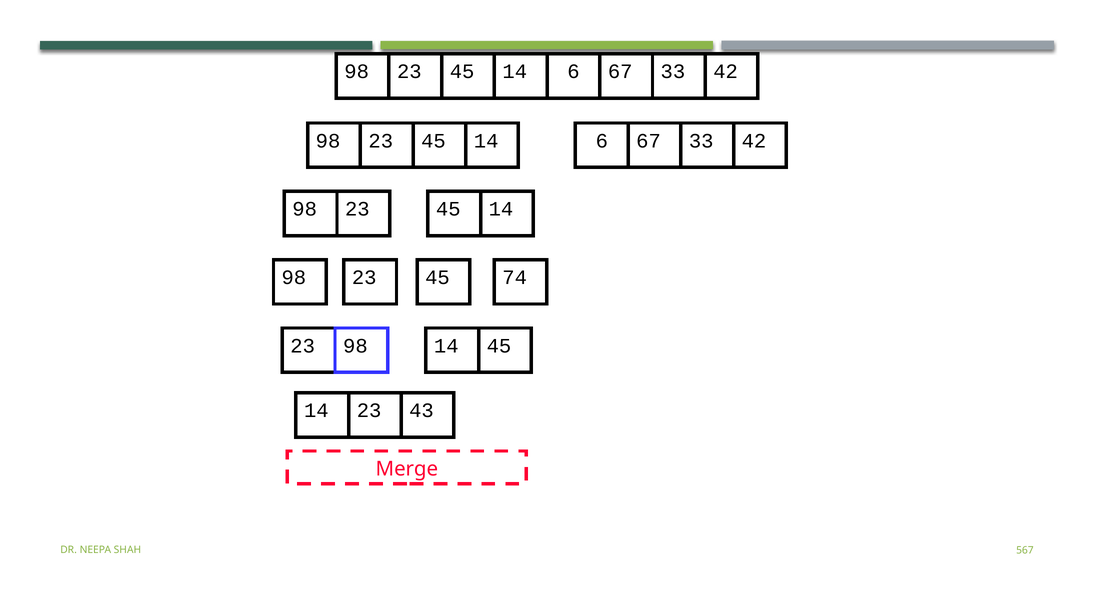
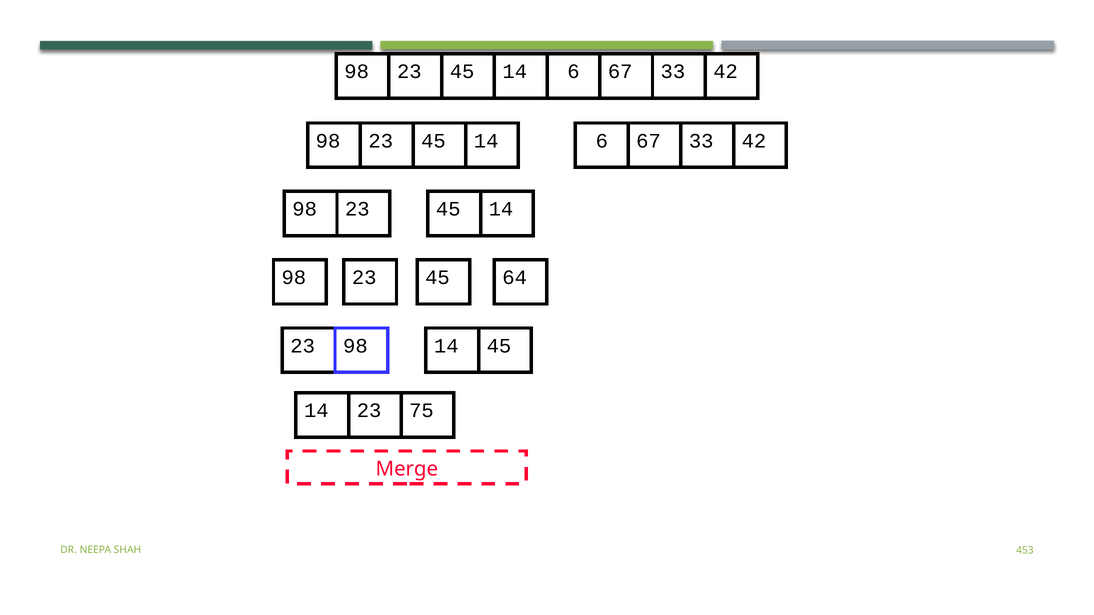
74: 74 -> 64
43: 43 -> 75
567: 567 -> 453
